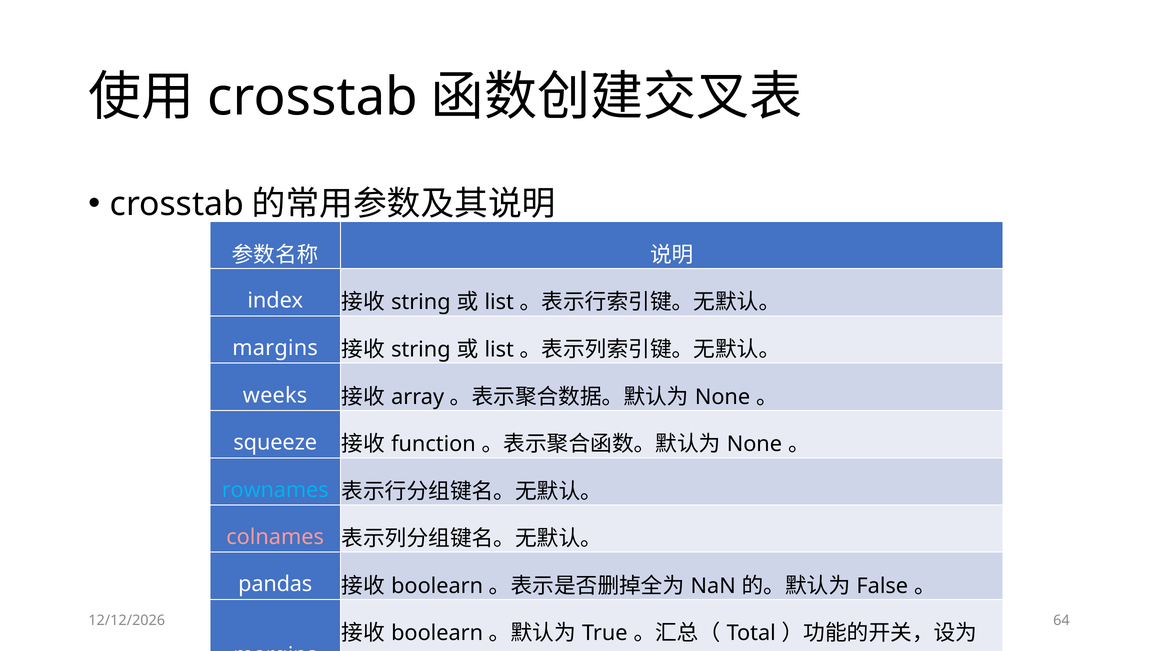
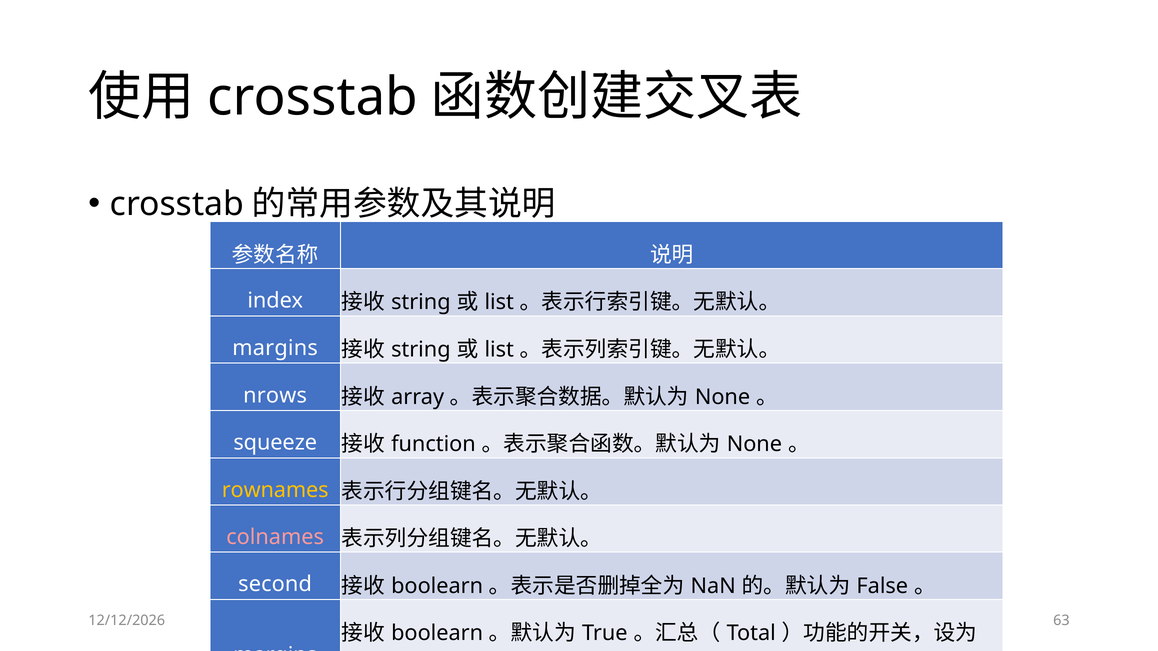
weeks: weeks -> nrows
rownames colour: light blue -> yellow
pandas at (275, 585): pandas -> second
64: 64 -> 63
